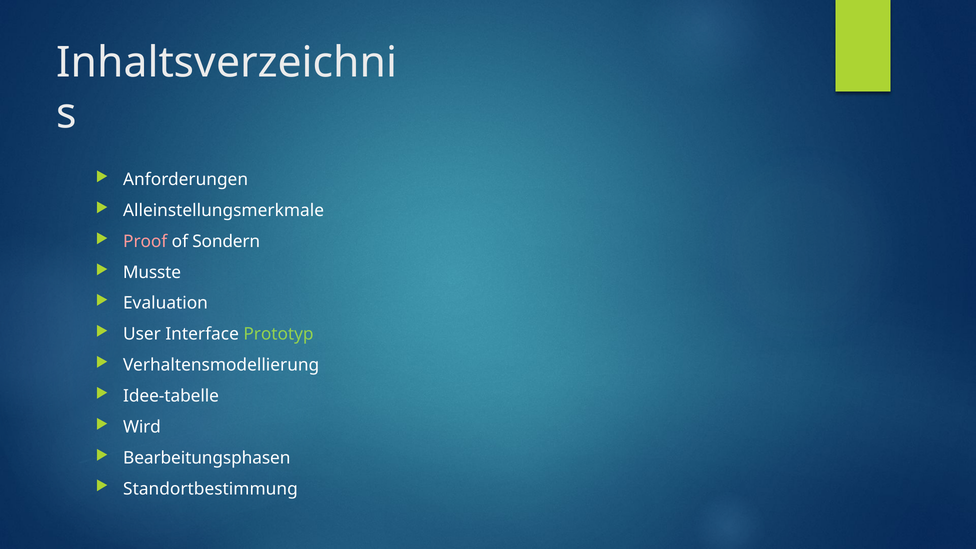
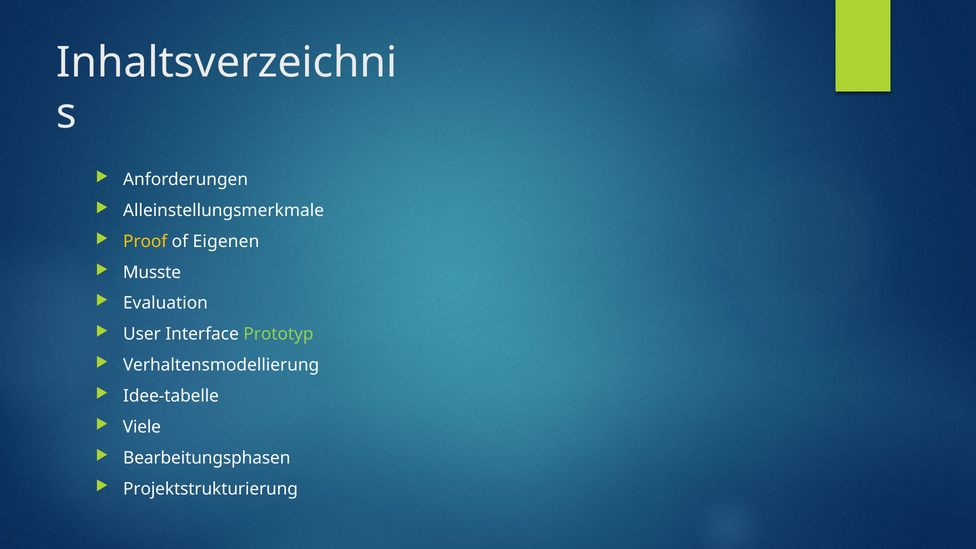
Proof colour: pink -> yellow
Sondern: Sondern -> Eigenen
Wird: Wird -> Viele
Standortbestimmung: Standortbestimmung -> Projektstrukturierung
